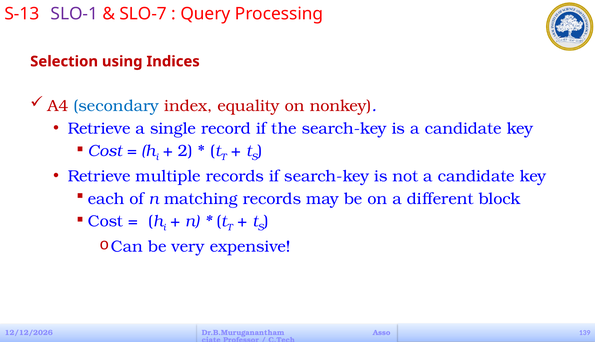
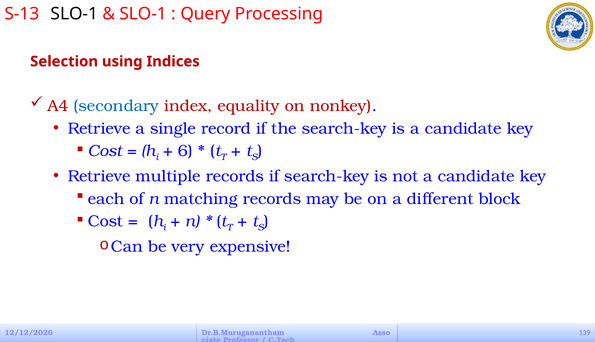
SLO-1 at (74, 14) colour: purple -> black
SLO-7 at (143, 14): SLO-7 -> SLO-1
2: 2 -> 6
